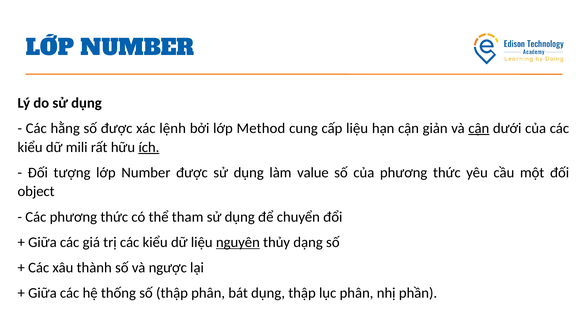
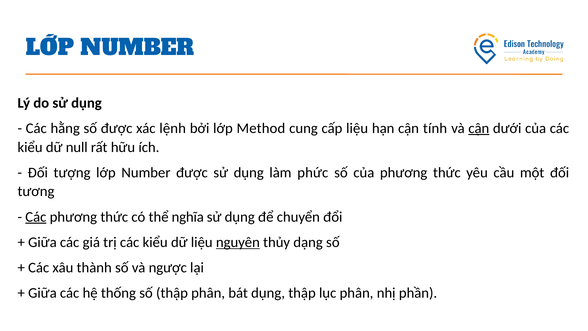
giản: giản -> tính
mili: mili -> null
ích underline: present -> none
value: value -> phức
object: object -> tương
Các at (36, 217) underline: none -> present
tham: tham -> nghĩa
